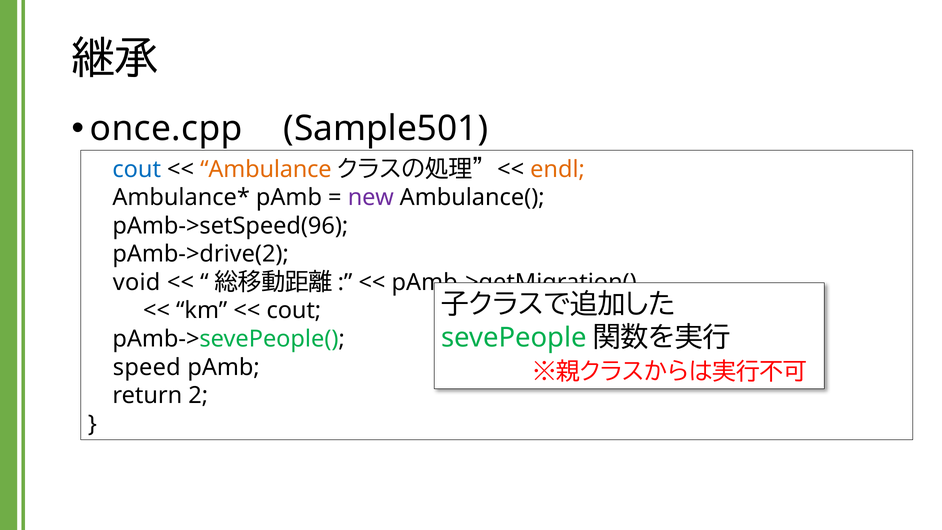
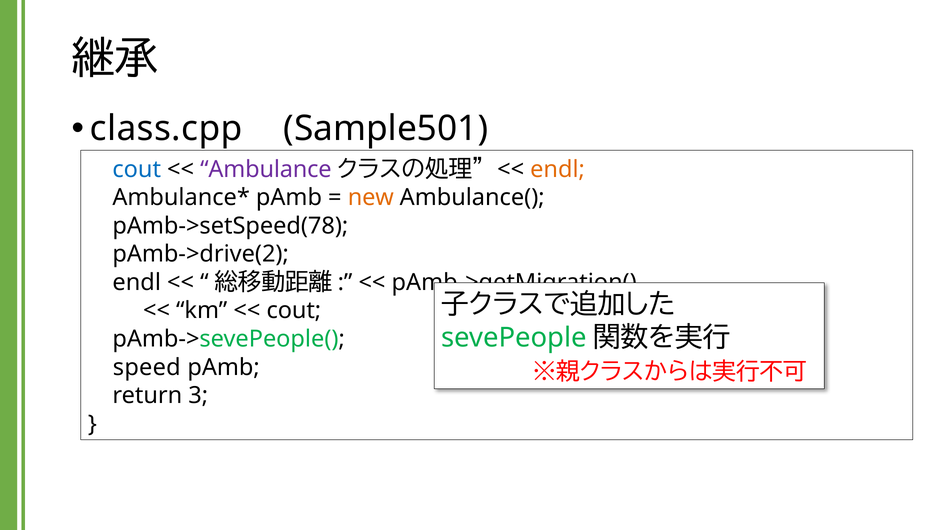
once.cpp: once.cpp -> class.cpp
Ambulance colour: orange -> purple
new colour: purple -> orange
pAmb->setSpeed(96: pAmb->setSpeed(96 -> pAmb->setSpeed(78
void at (137, 282): void -> endl
2: 2 -> 3
